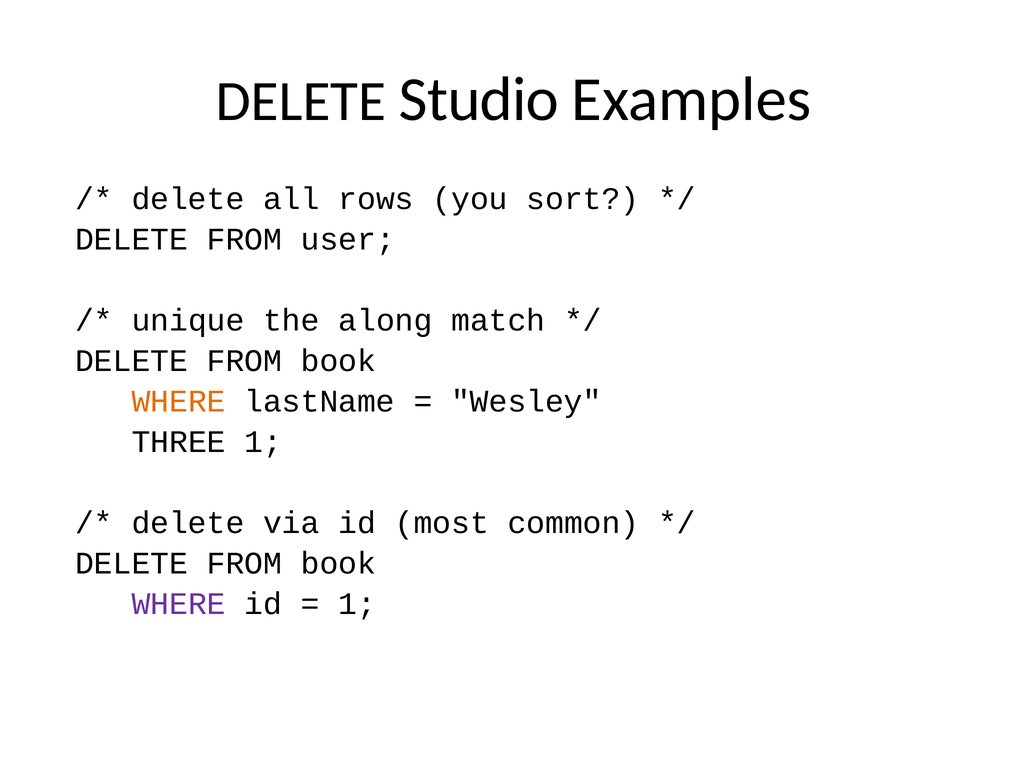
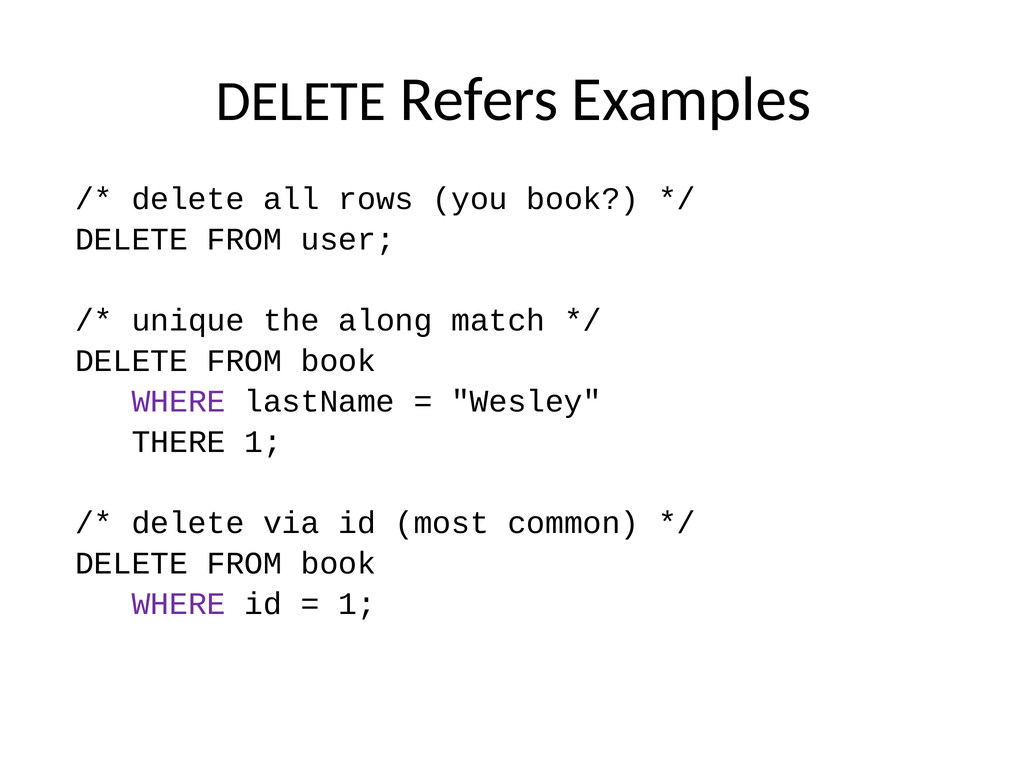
Studio: Studio -> Refers
you sort: sort -> book
WHERE at (179, 401) colour: orange -> purple
THREE: THREE -> THERE
